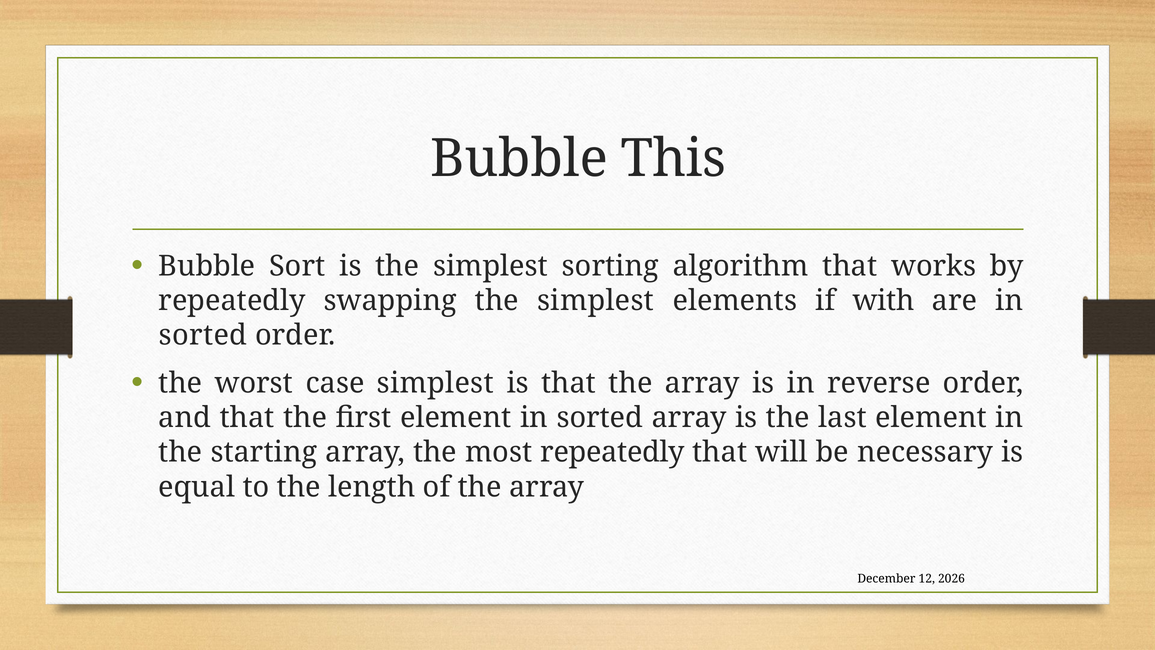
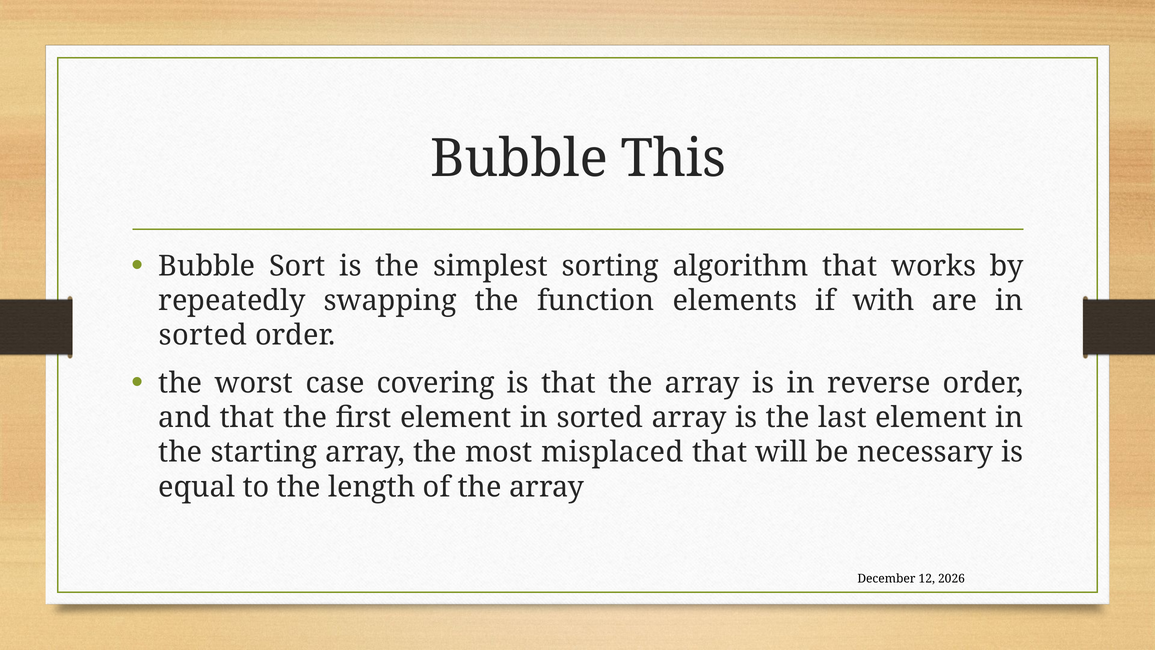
swapping the simplest: simplest -> function
case simplest: simplest -> covering
most repeatedly: repeatedly -> misplaced
